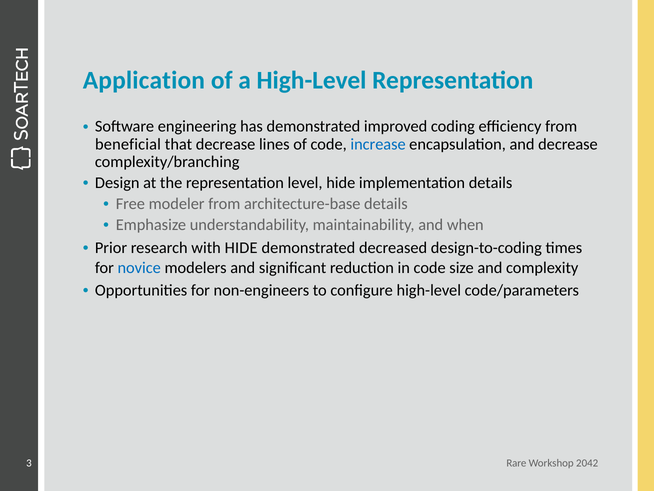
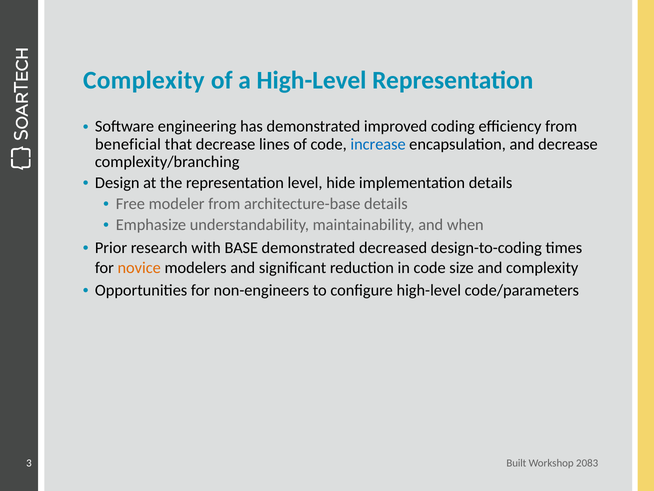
Application at (144, 80): Application -> Complexity
with HIDE: HIDE -> BASE
novice colour: blue -> orange
Rare: Rare -> Built
2042: 2042 -> 2083
